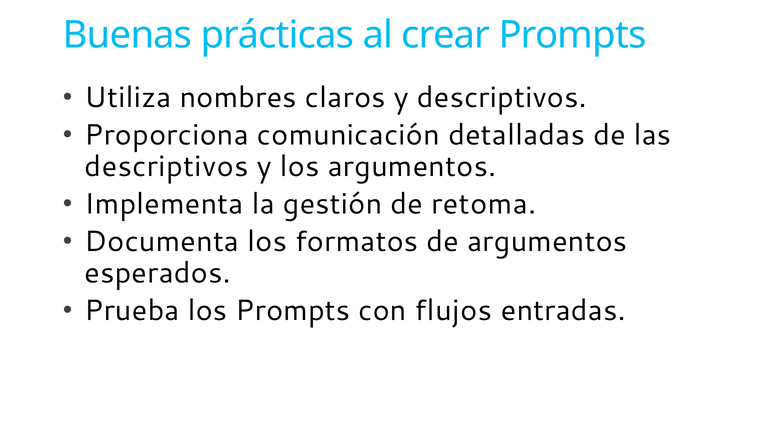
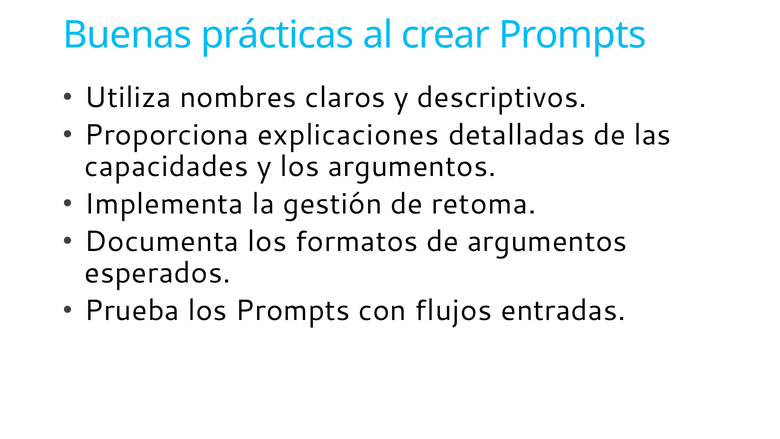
comunicación: comunicación -> explicaciones
descriptivos at (167, 167): descriptivos -> capacidades
